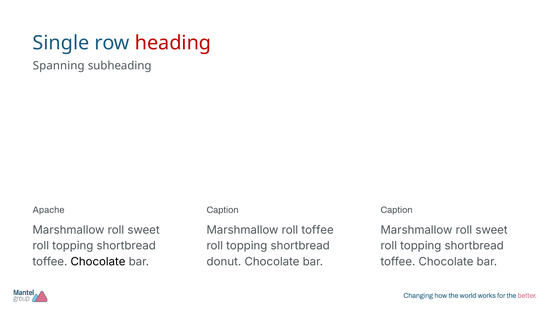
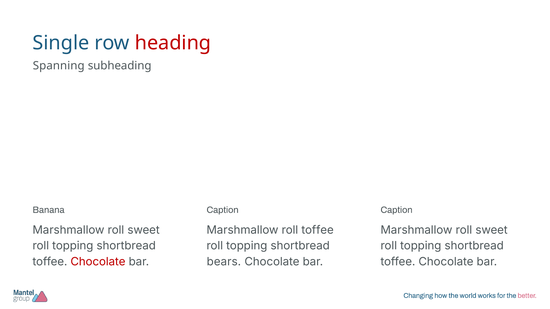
Apache: Apache -> Banana
Chocolate at (98, 262) colour: black -> red
donut: donut -> bears
